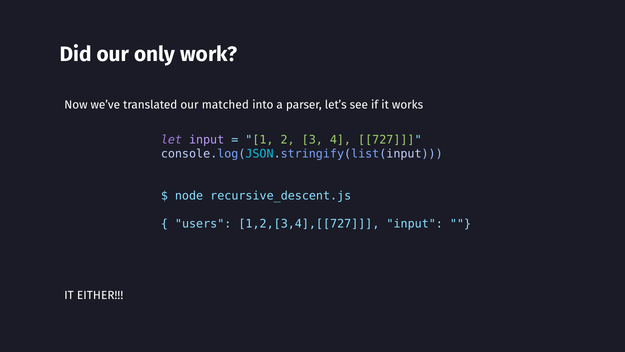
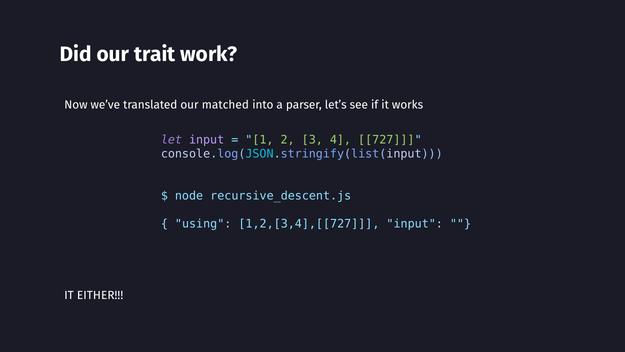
only: only -> trait
users: users -> using
